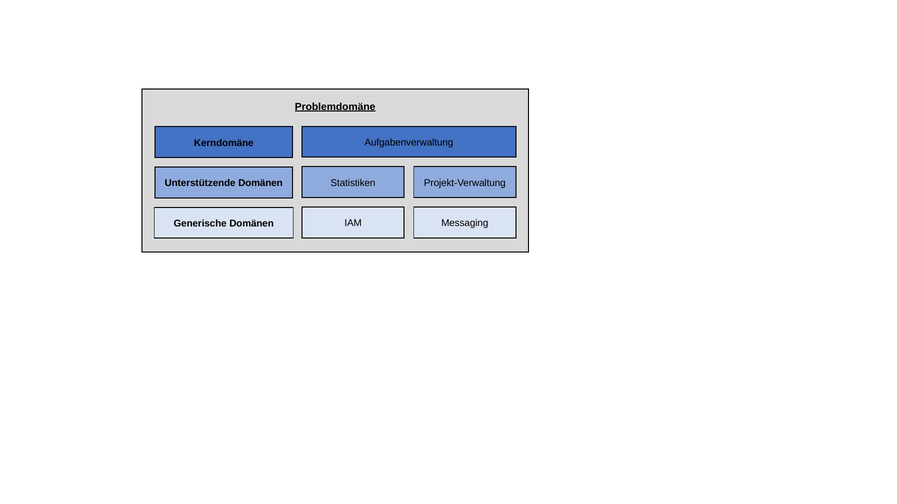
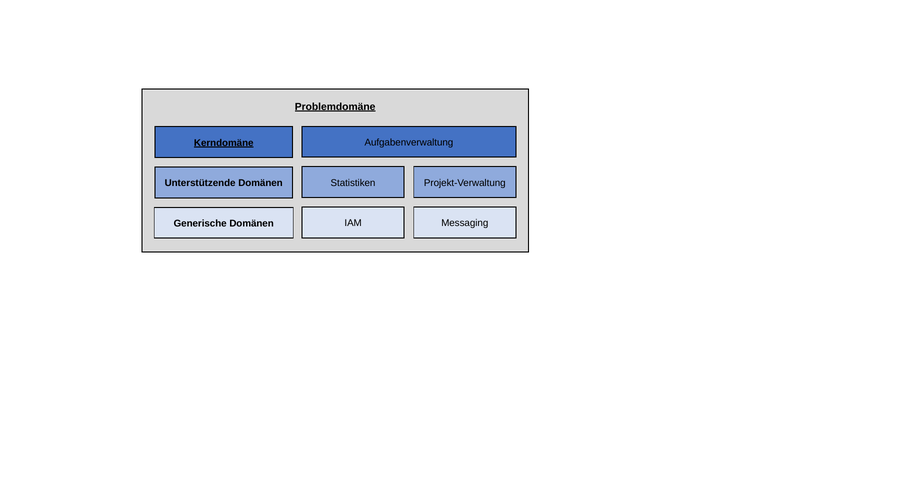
Kerndomäne underline: none -> present
